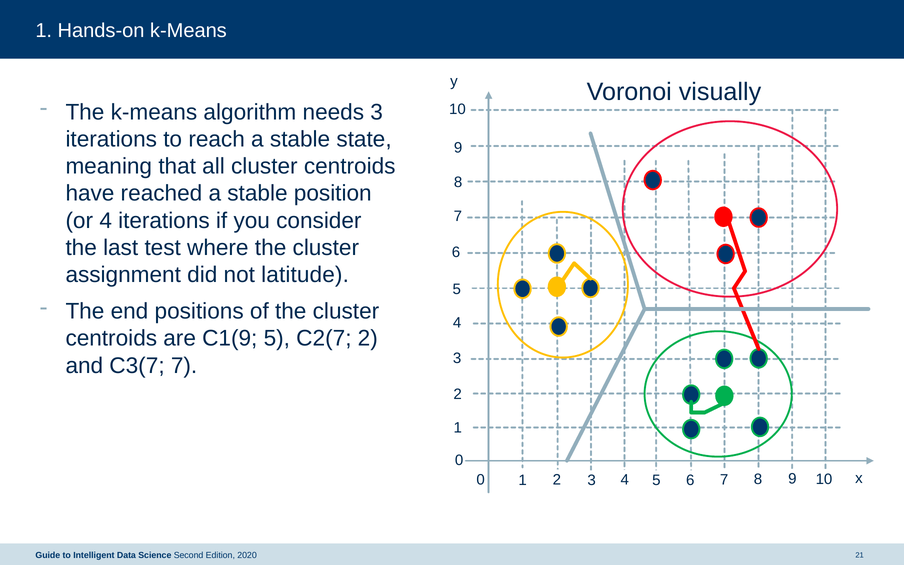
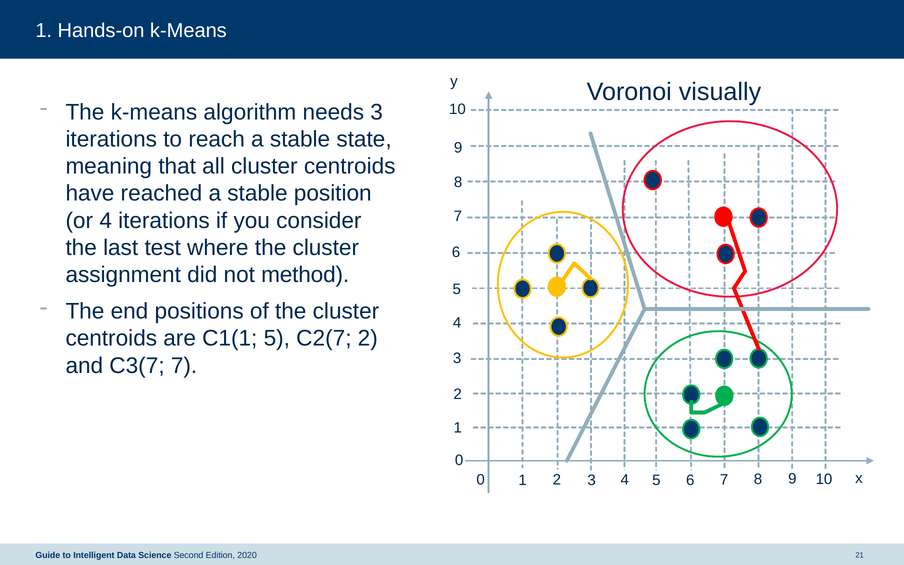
latitude: latitude -> method
C1(9: C1(9 -> C1(1
